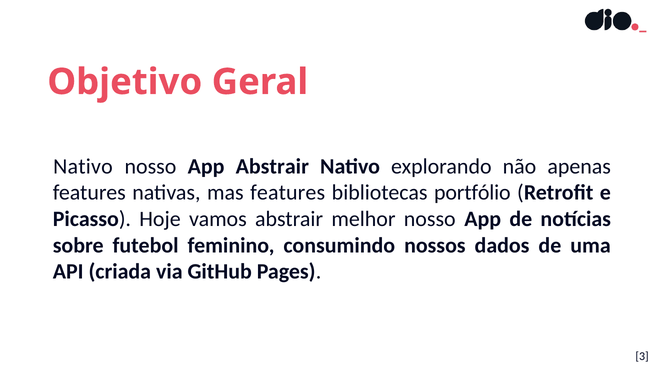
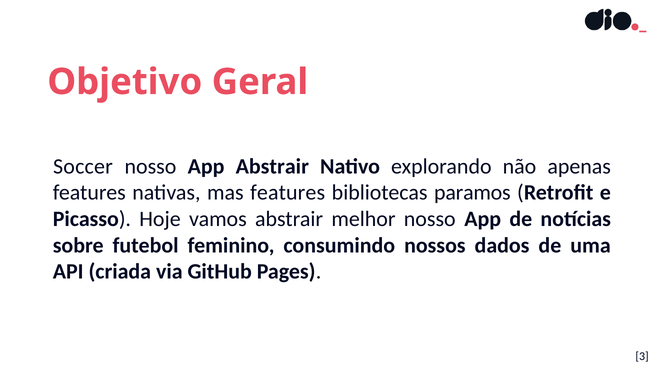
Nativo at (83, 166): Nativo -> Soccer
portfólio: portfólio -> paramos
